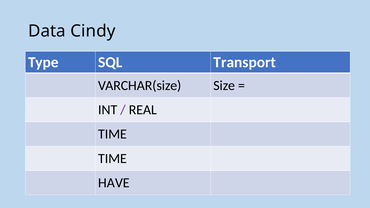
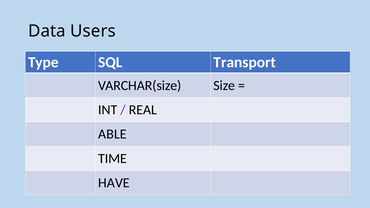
Cindy: Cindy -> Users
TIME at (113, 134): TIME -> ABLE
